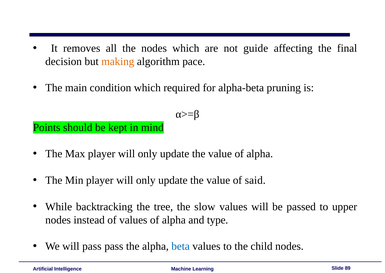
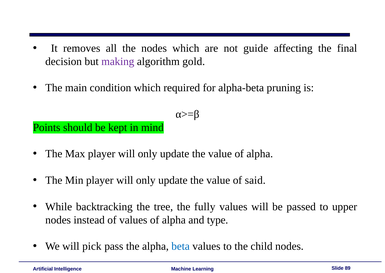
making colour: orange -> purple
pace: pace -> gold
slow: slow -> fully
will pass: pass -> pick
